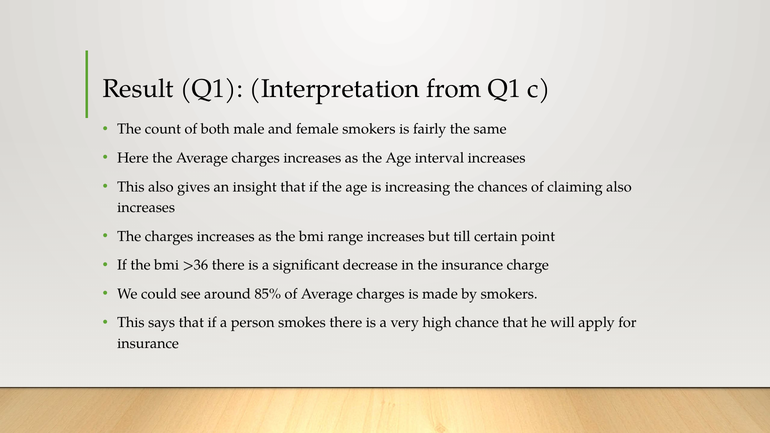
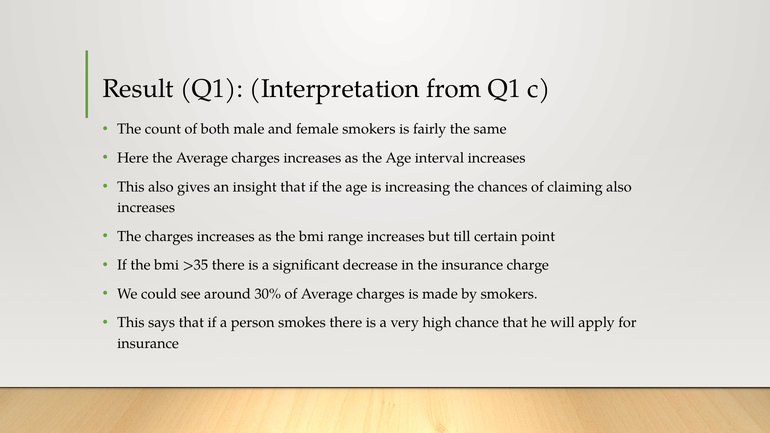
>36: >36 -> >35
85%: 85% -> 30%
